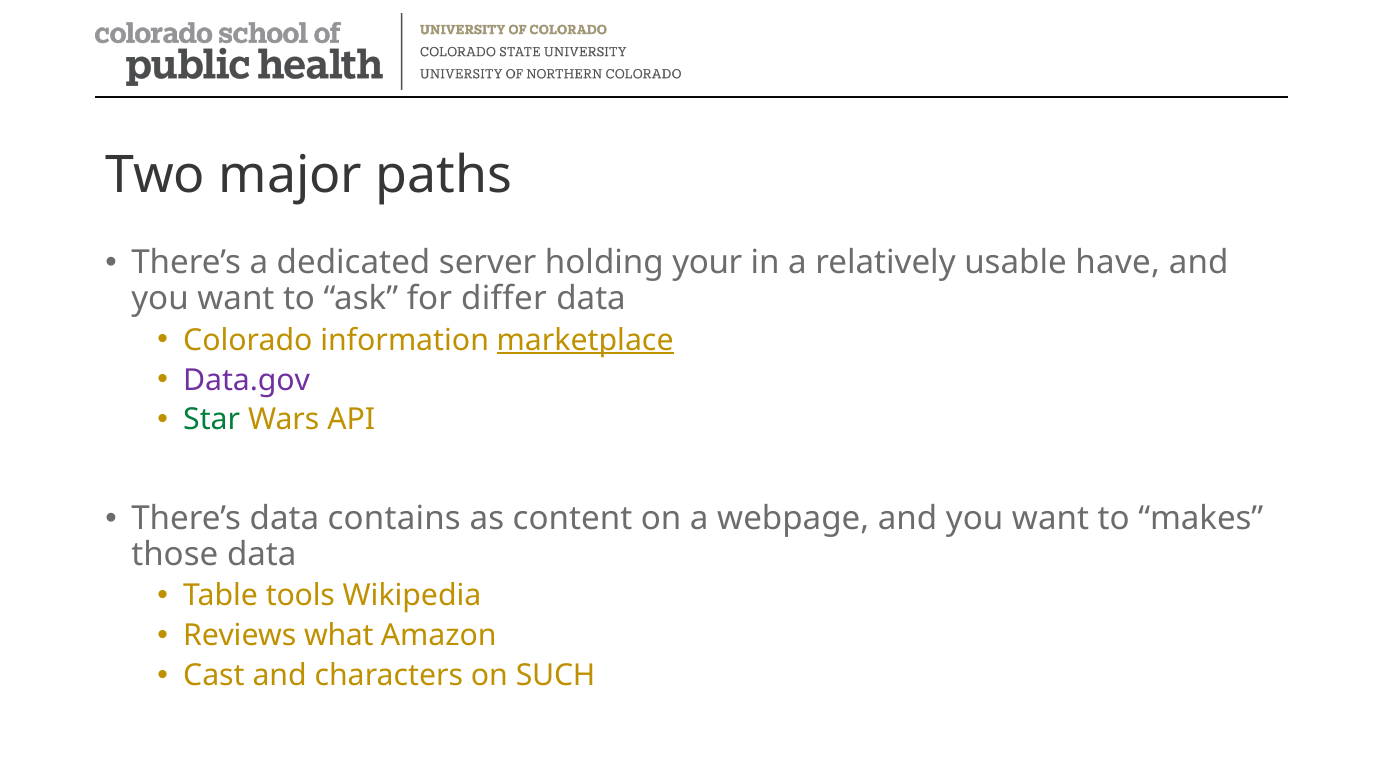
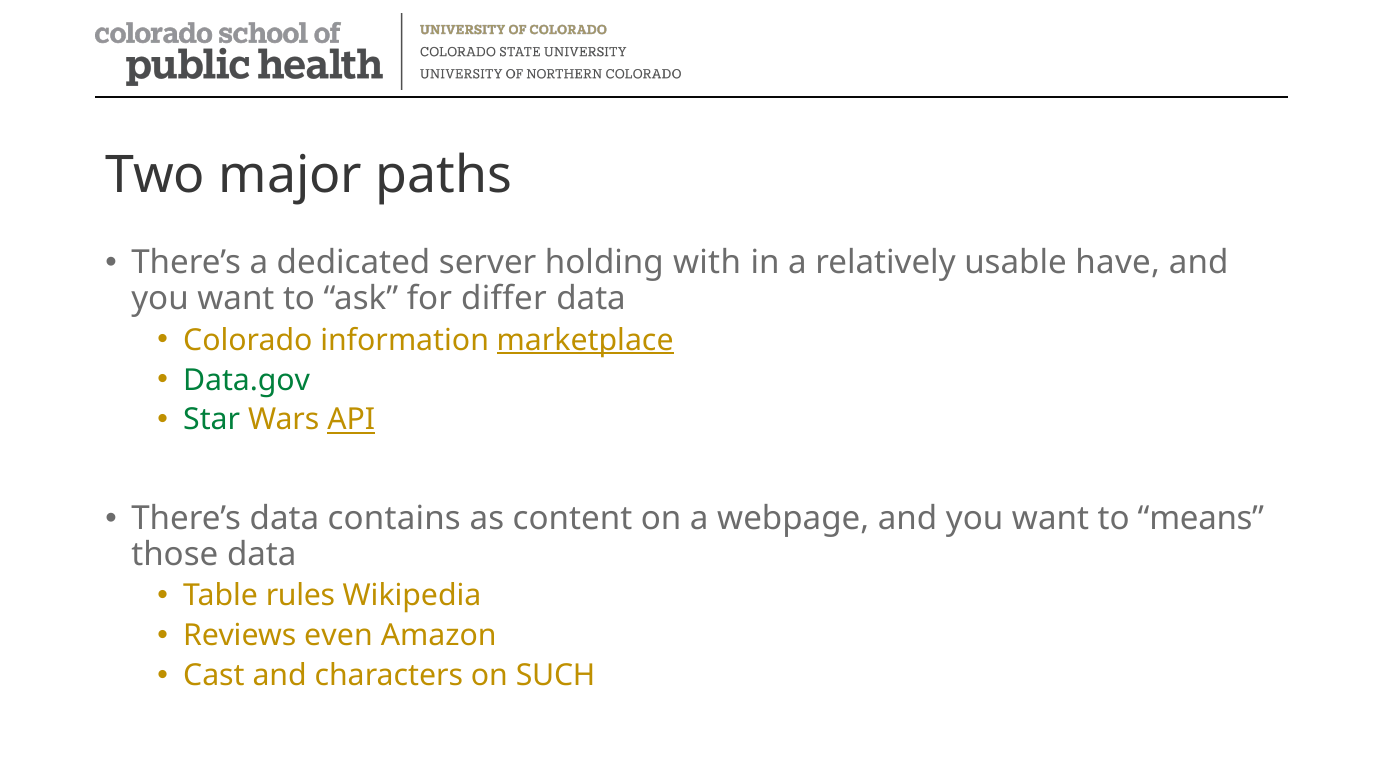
your: your -> with
Data.gov colour: purple -> green
API underline: none -> present
makes: makes -> means
tools: tools -> rules
what: what -> even
